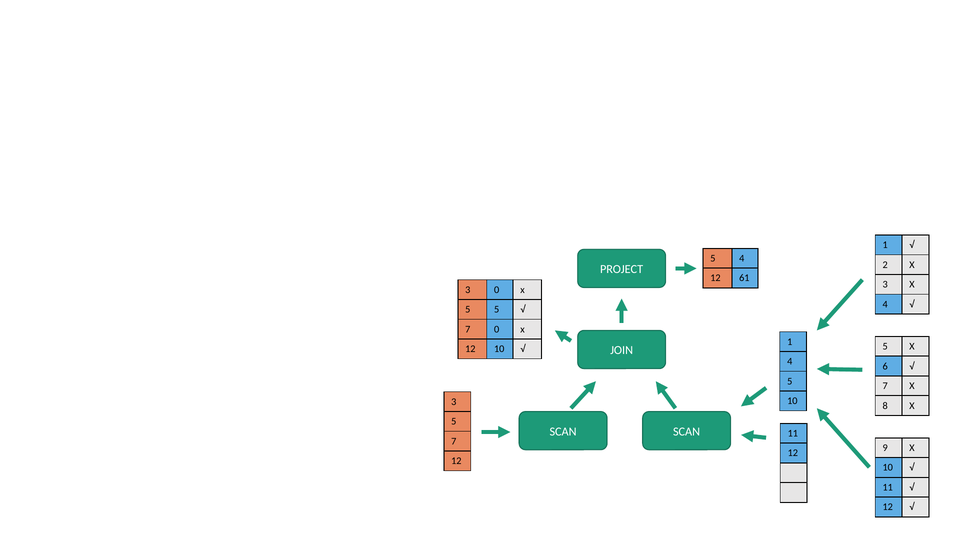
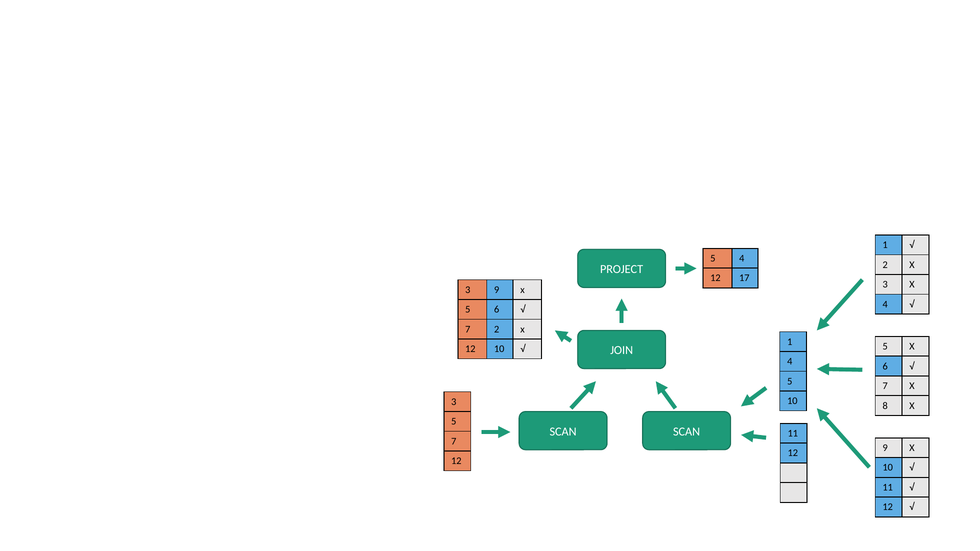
61: 61 -> 17
3 0: 0 -> 9
5 5: 5 -> 6
7 0: 0 -> 2
